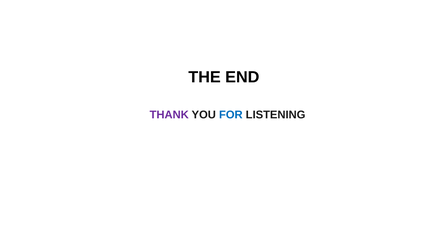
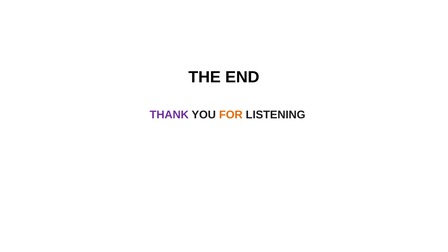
FOR colour: blue -> orange
